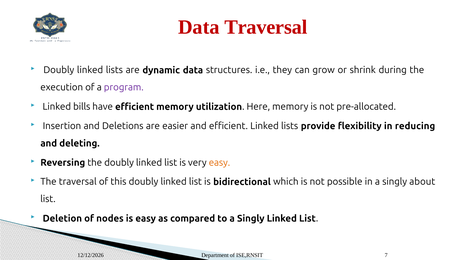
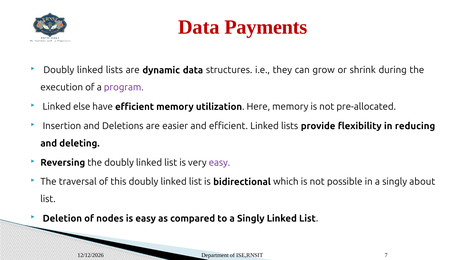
Data Traversal: Traversal -> Payments
bills: bills -> else
easy at (219, 162) colour: orange -> purple
